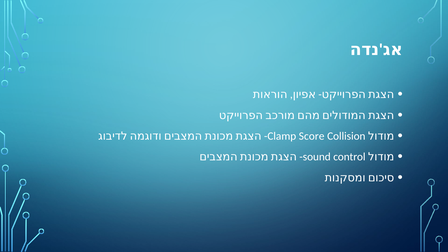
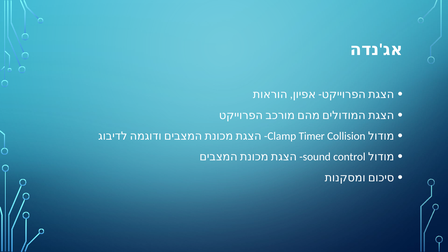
Score: Score -> Timer
